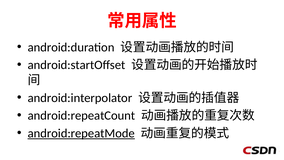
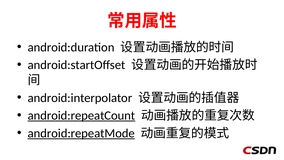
android:repeatCount underline: none -> present
